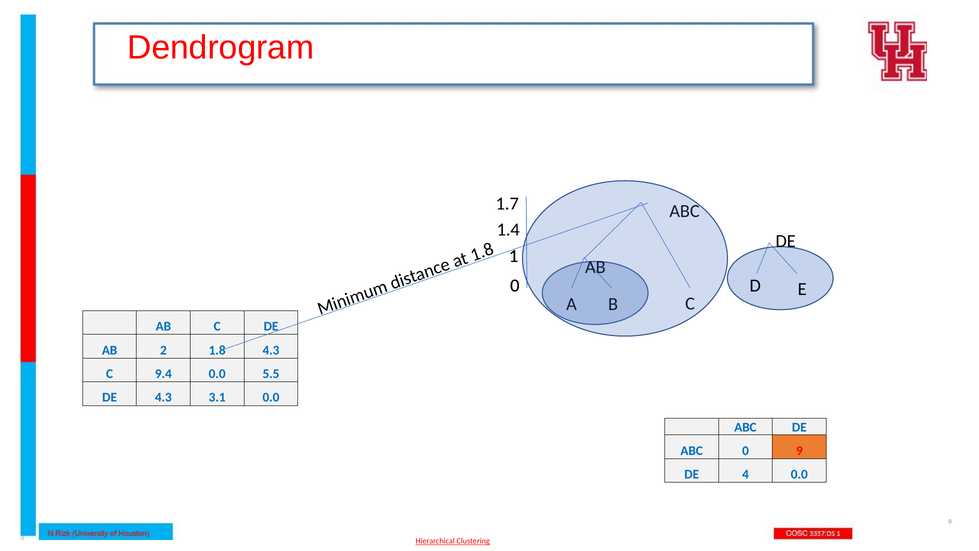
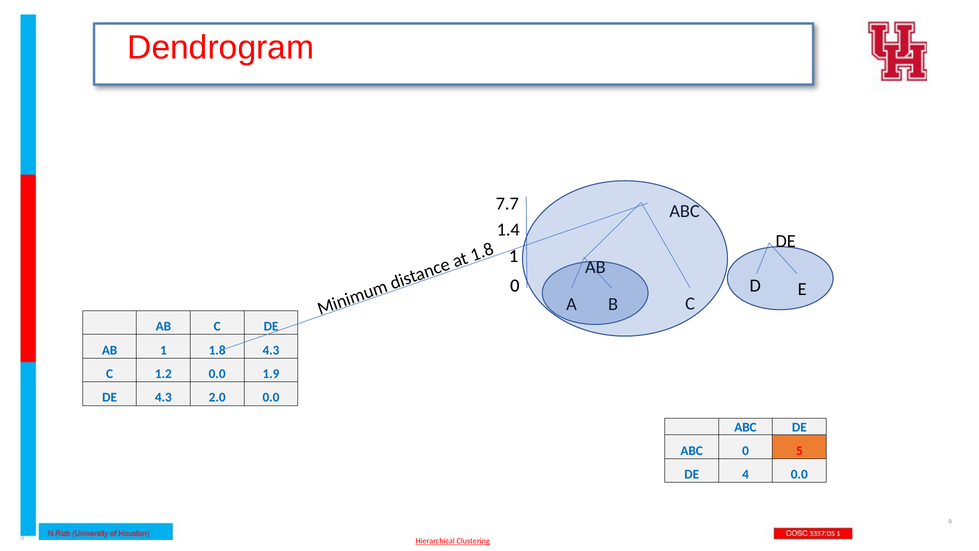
1.7: 1.7 -> 7.7
AB 2: 2 -> 1
9.4: 9.4 -> 1.2
5.5: 5.5 -> 1.9
3.1: 3.1 -> 2.0
0 9: 9 -> 5
